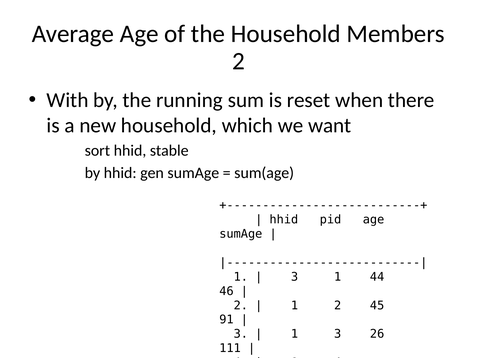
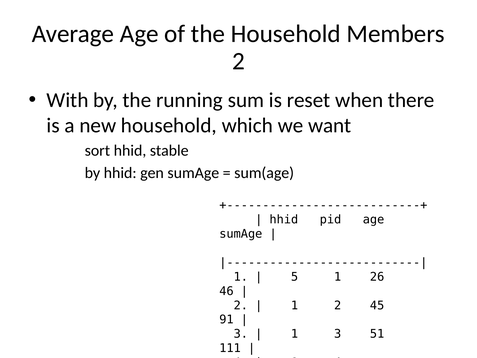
3 at (295, 277): 3 -> 5
44: 44 -> 26
26: 26 -> 51
